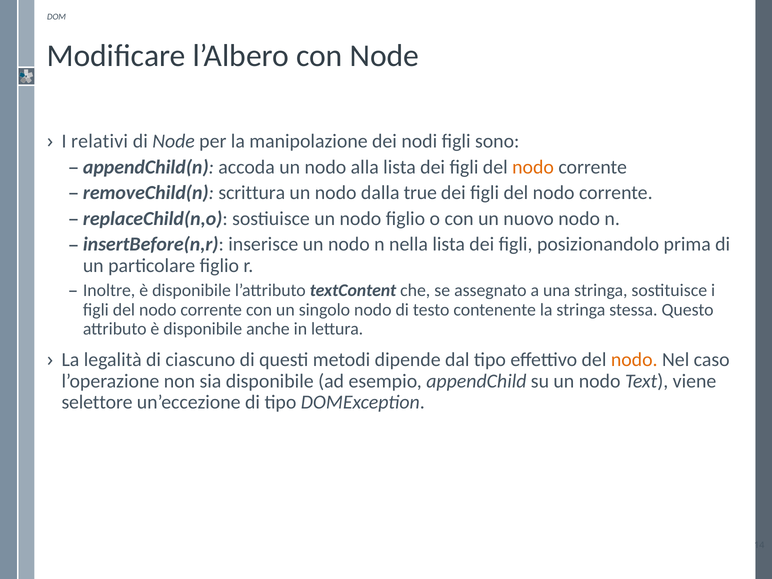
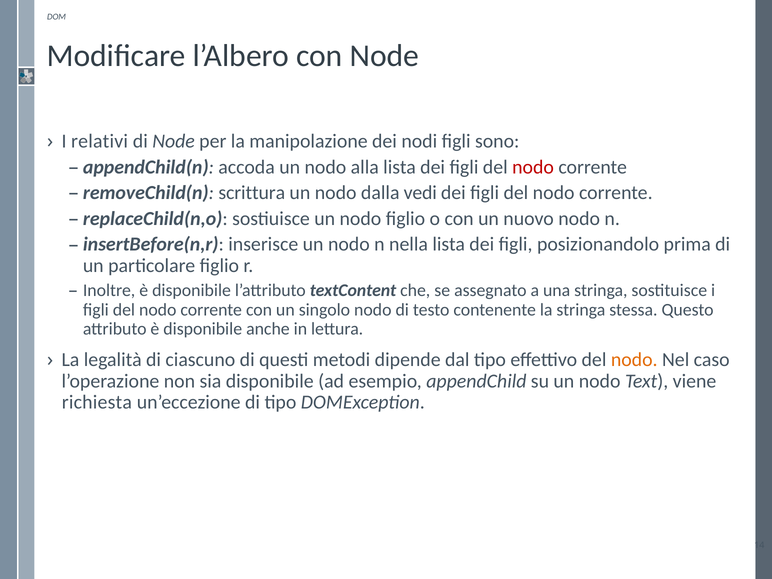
nodo at (533, 167) colour: orange -> red
true: true -> vedi
selettore: selettore -> richiesta
